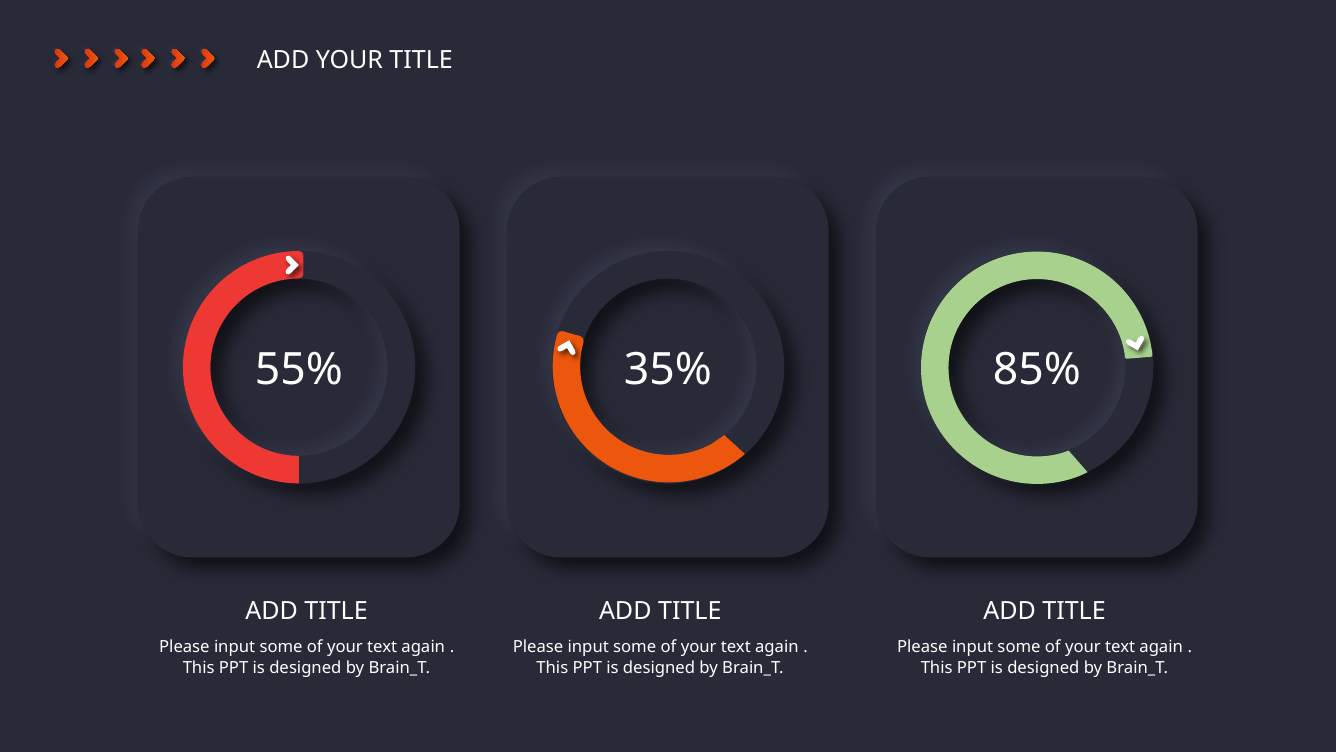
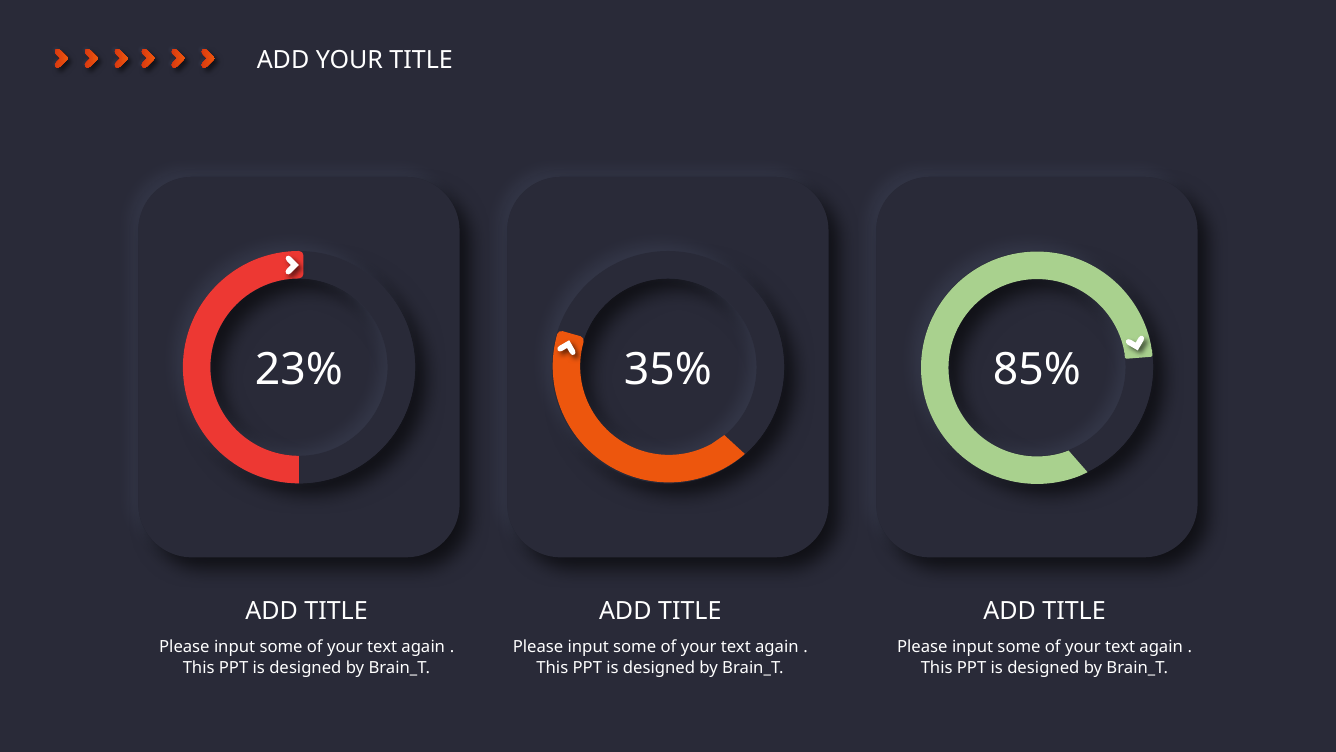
55%: 55% -> 23%
